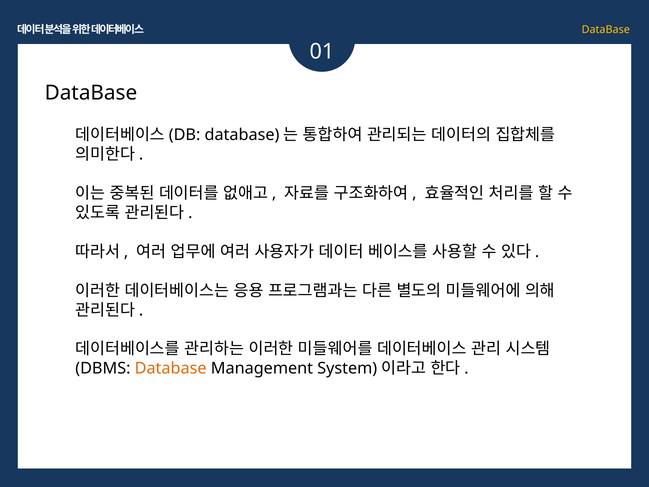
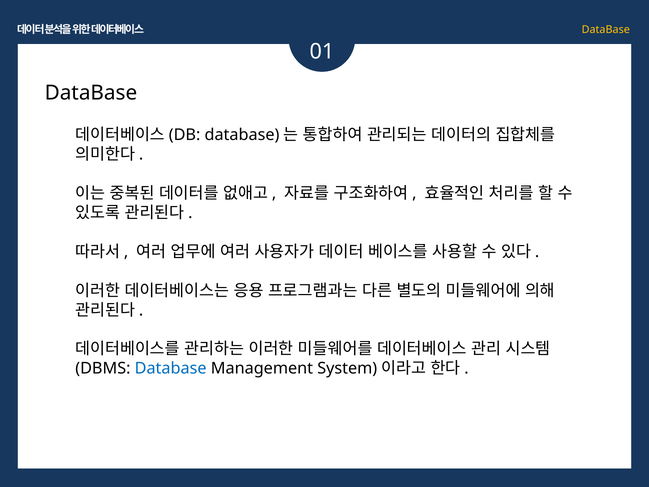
Database at (171, 368) colour: orange -> blue
